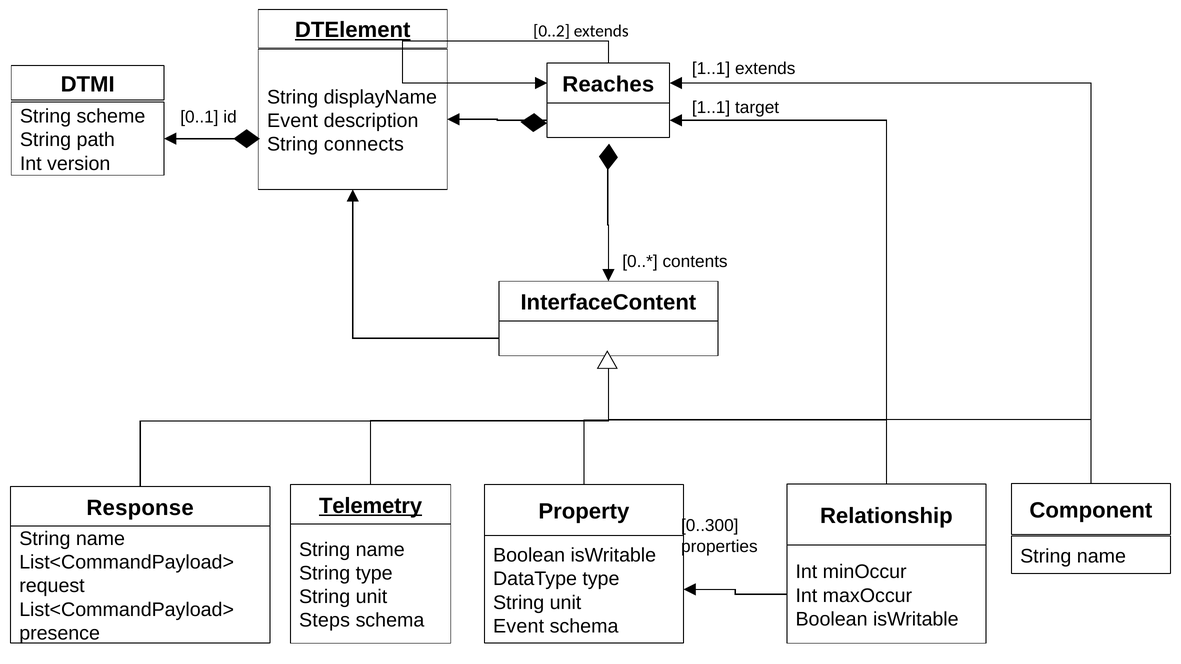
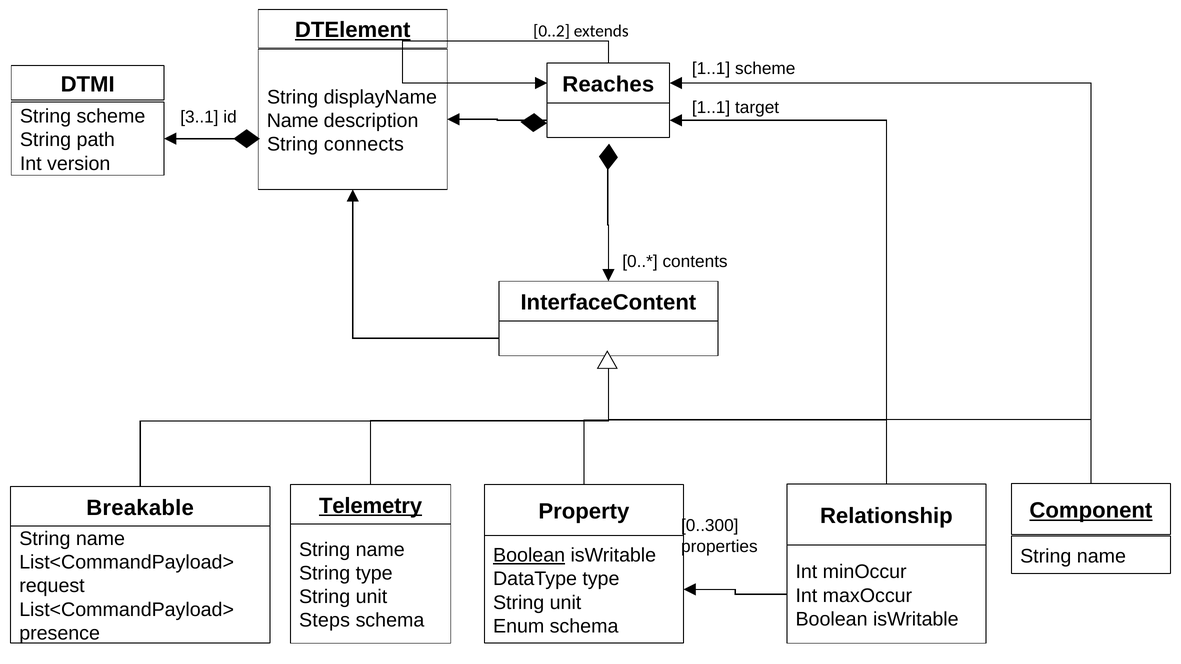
1..1 extends: extends -> scheme
0..1: 0..1 -> 3..1
Event at (293, 121): Event -> Name
Response: Response -> Breakable
Component underline: none -> present
Boolean at (529, 556) underline: none -> present
Event at (519, 626): Event -> Enum
